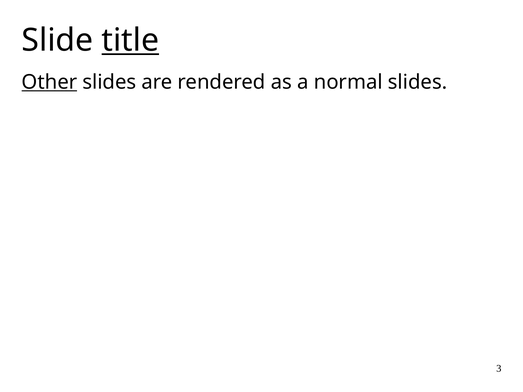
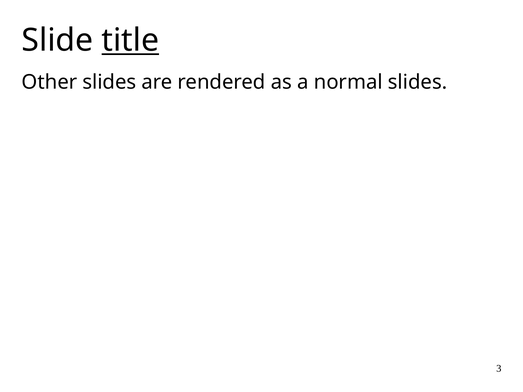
Other underline: present -> none
